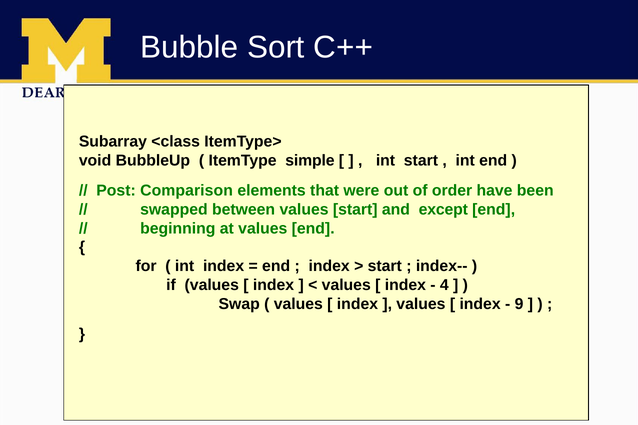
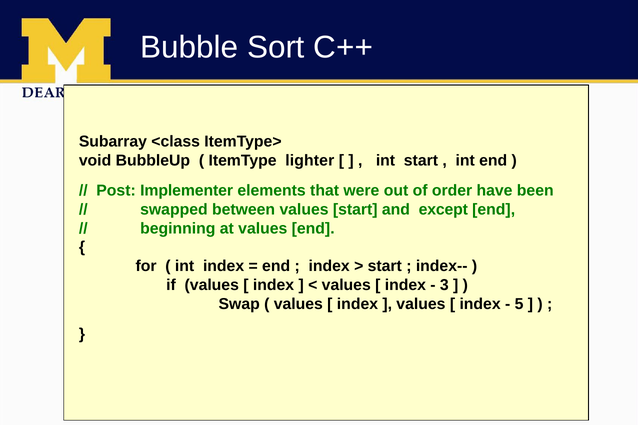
simple: simple -> lighter
Comparison: Comparison -> Implementer
4: 4 -> 3
9: 9 -> 5
